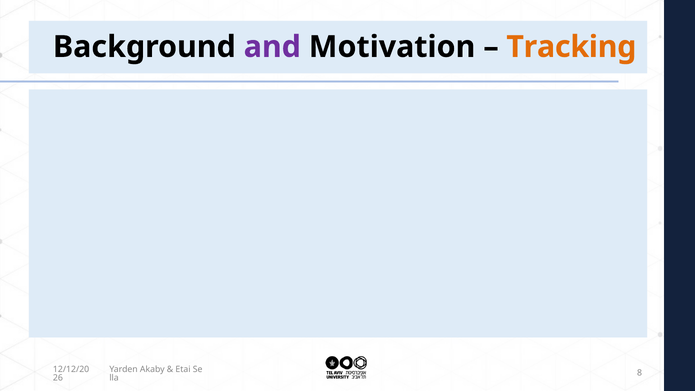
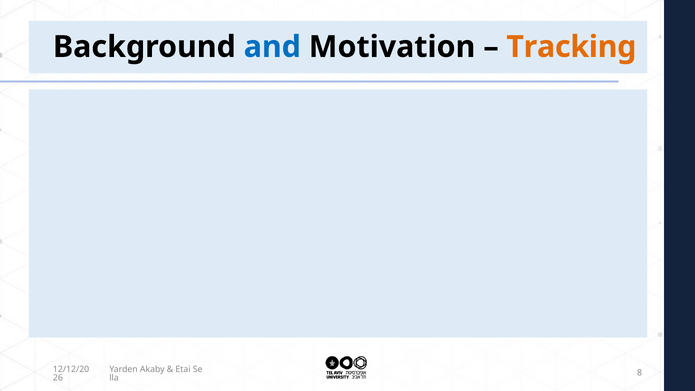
and colour: purple -> blue
